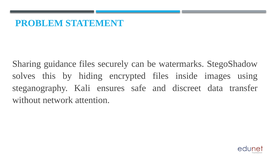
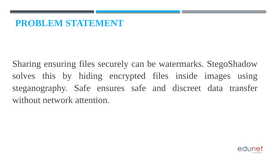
guidance: guidance -> ensuring
steganography Kali: Kali -> Safe
